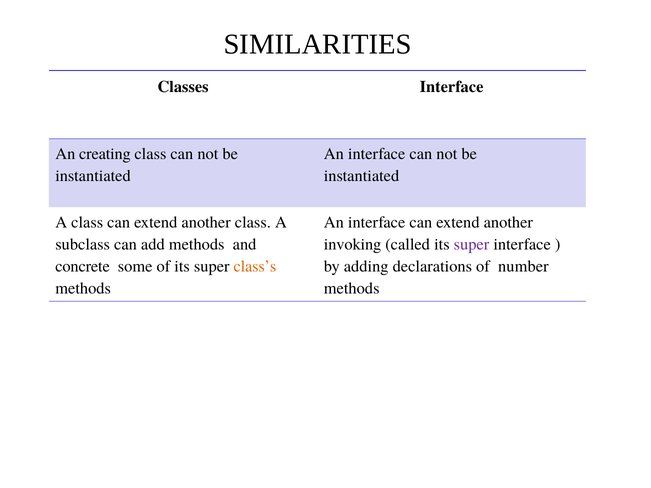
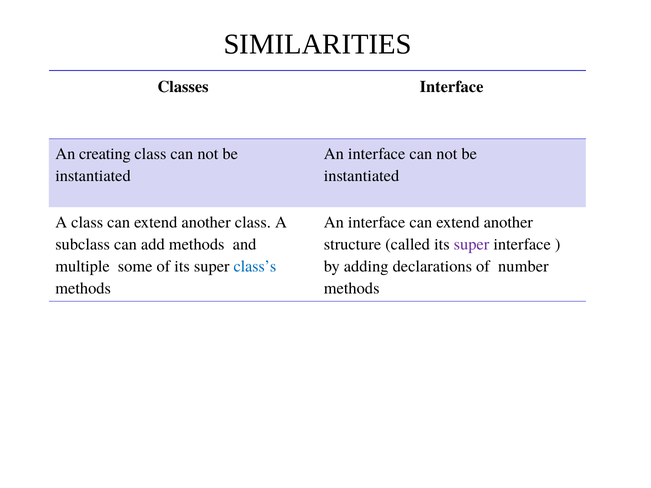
invoking: invoking -> structure
concrete: concrete -> multiple
class’s colour: orange -> blue
